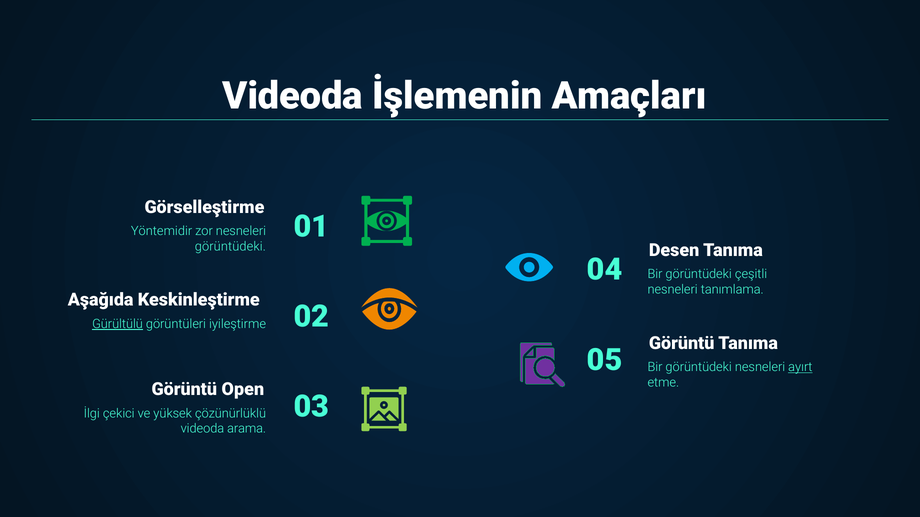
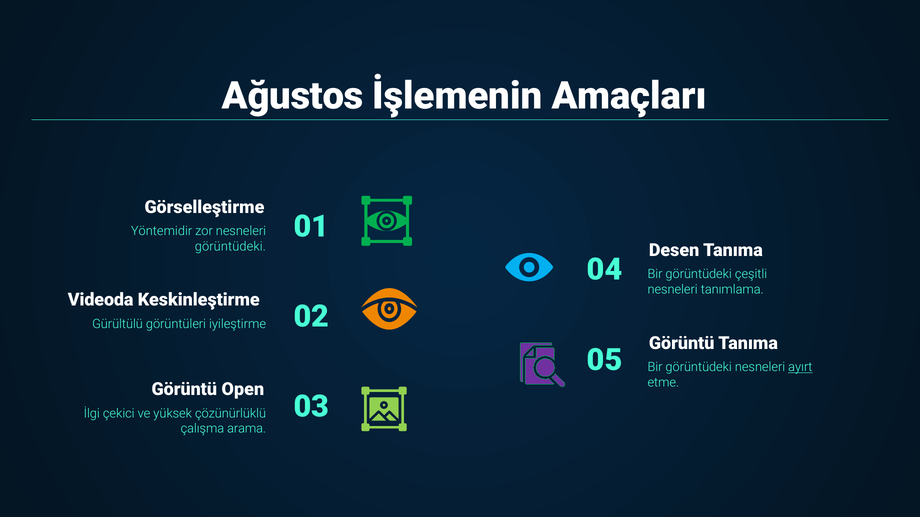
Videoda at (293, 96): Videoda -> Ağustos
Aşağıda: Aşağıda -> Videoda
Gürültülü underline: present -> none
videoda at (202, 429): videoda -> çalışma
